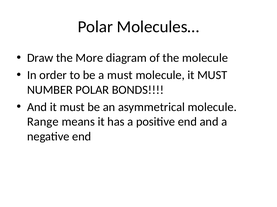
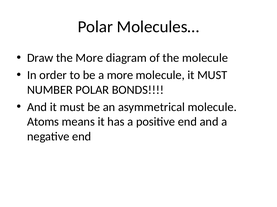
a must: must -> more
Range: Range -> Atoms
